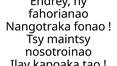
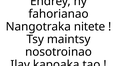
fonao: fonao -> nitete
